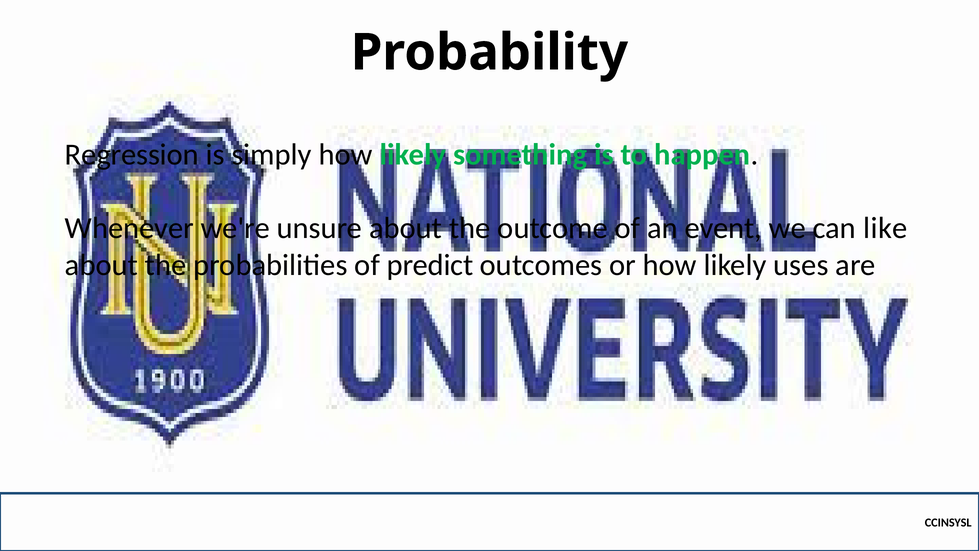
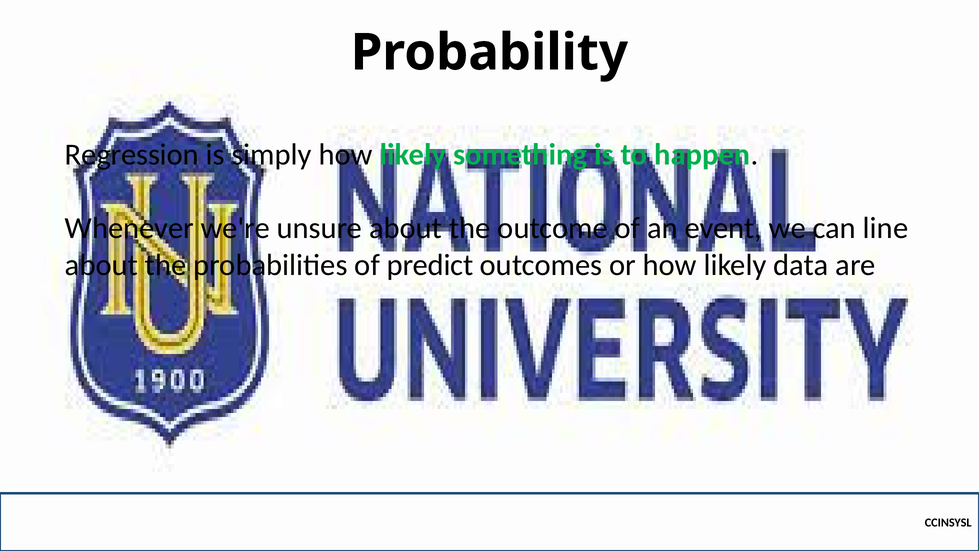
like: like -> line
uses: uses -> data
